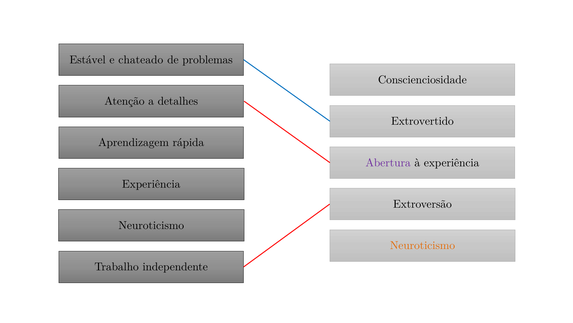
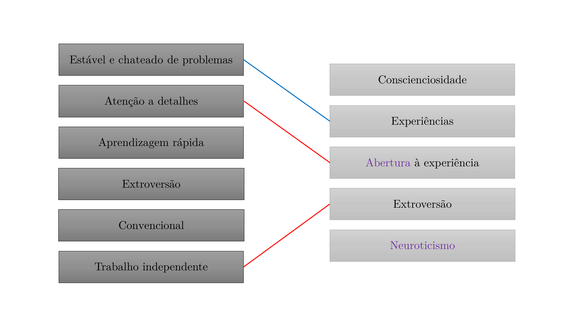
Extrovertido: Extrovertido -> Experiências
Experiência at (151, 184): Experiência -> Extroversão
Neuroticismo at (151, 225): Neuroticismo -> Convencional
Neuroticismo at (422, 245) colour: orange -> purple
